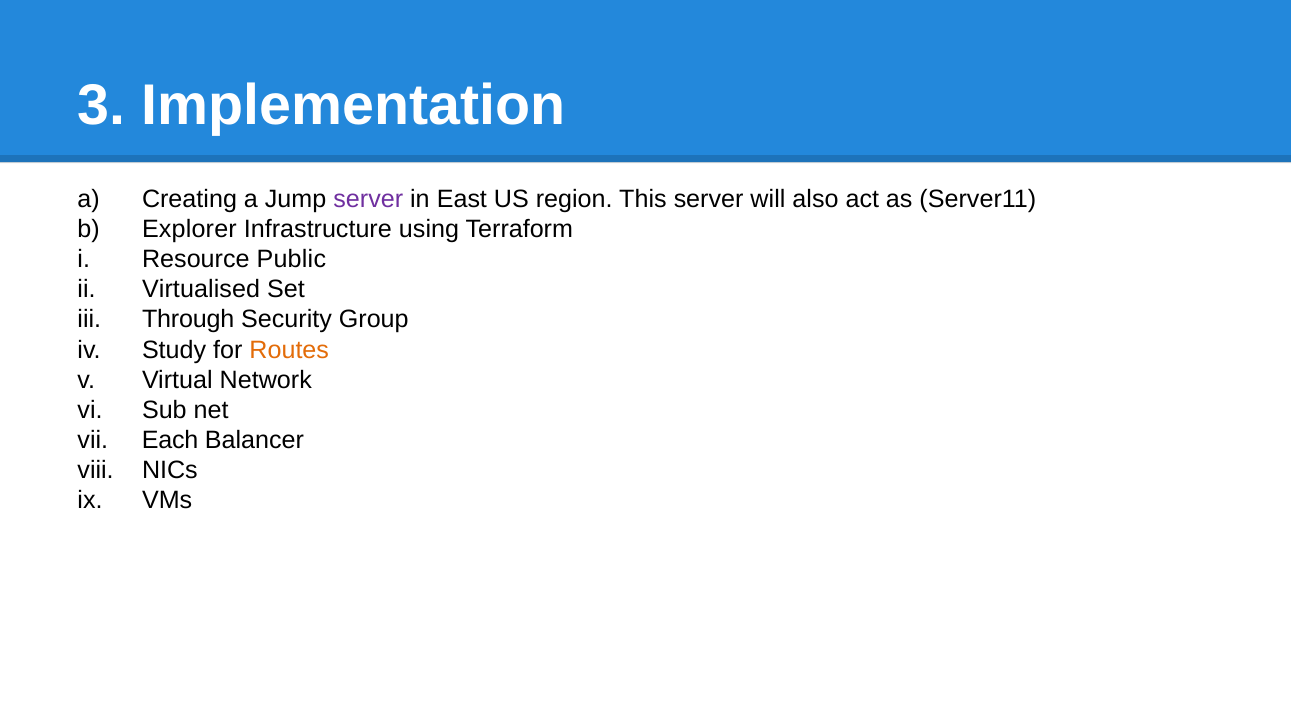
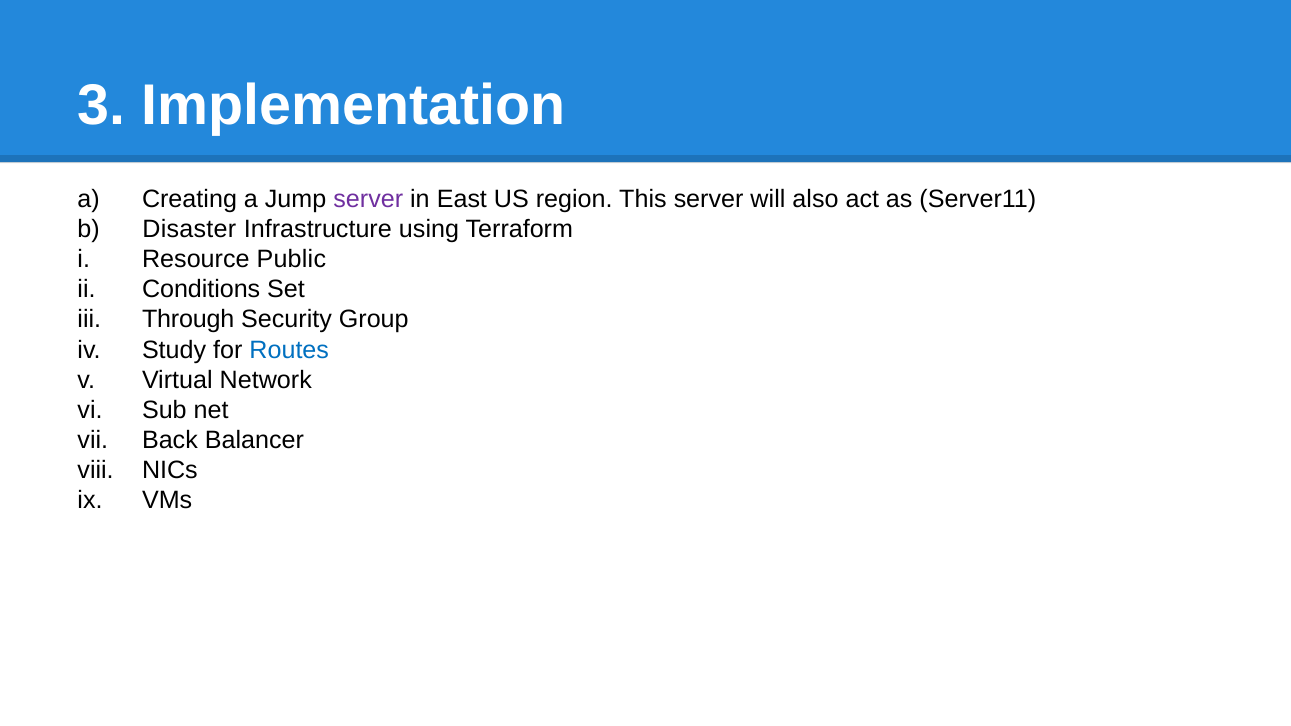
Explorer: Explorer -> Disaster
Virtualised: Virtualised -> Conditions
Routes colour: orange -> blue
Each: Each -> Back
